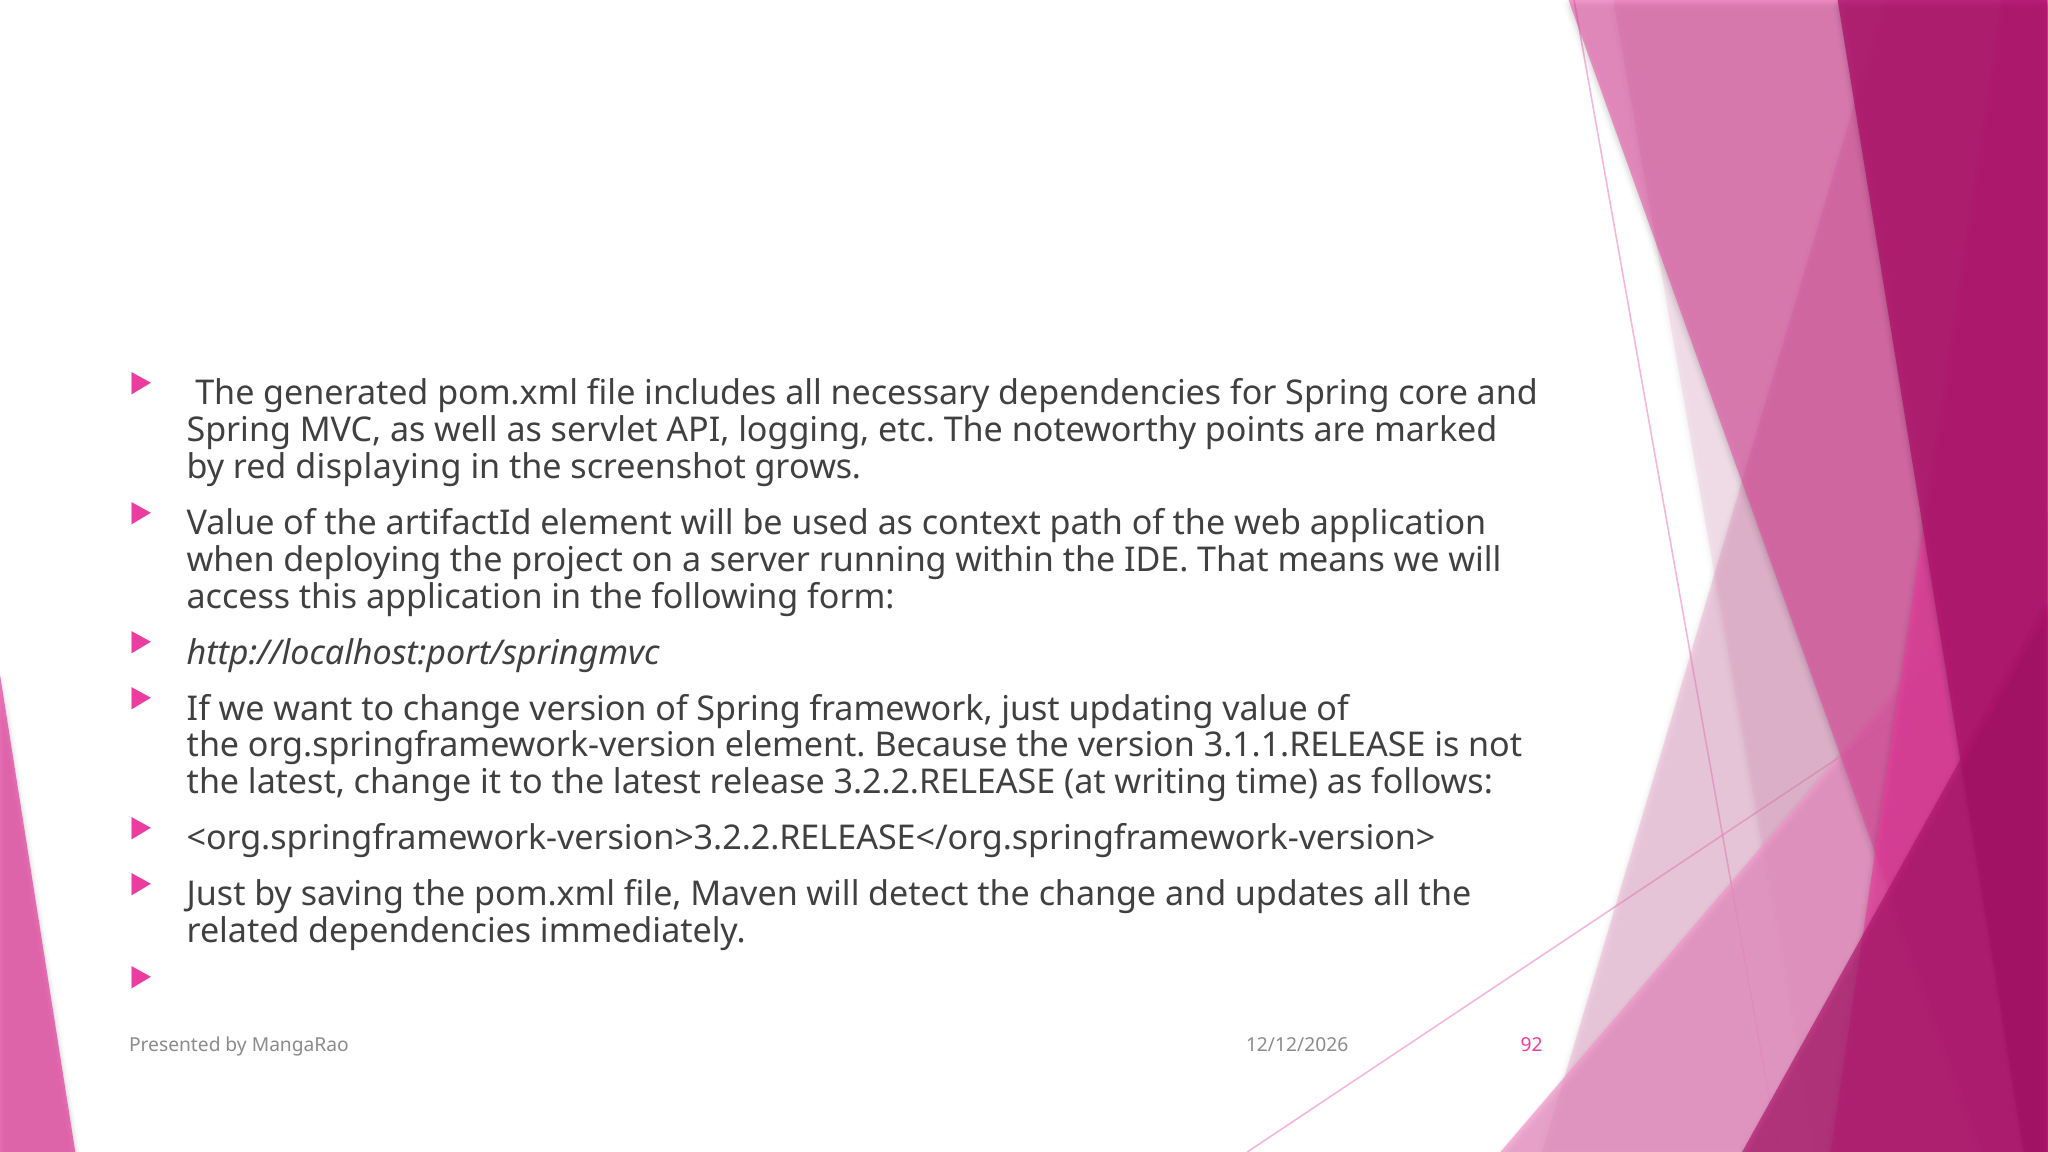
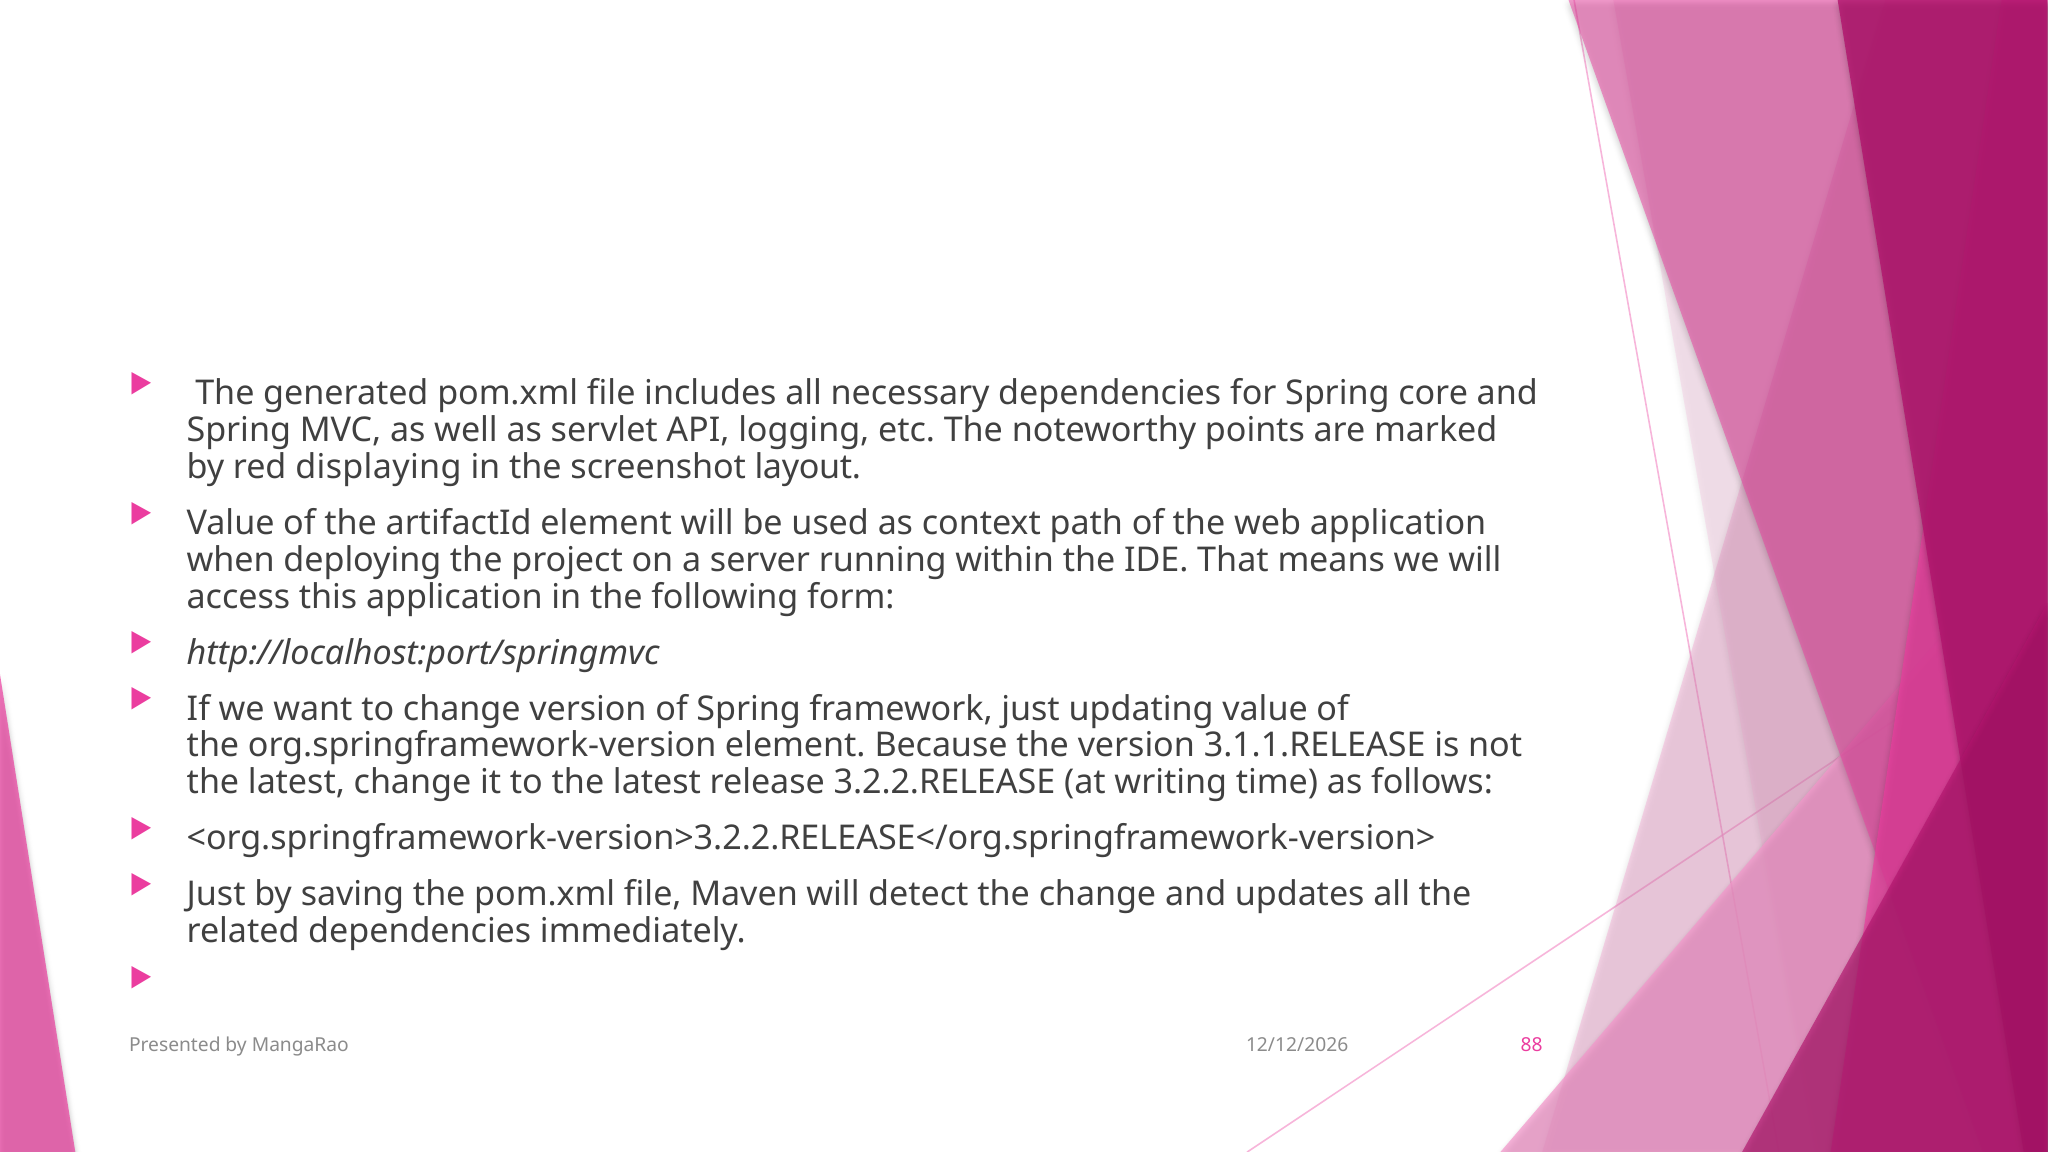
grows: grows -> layout
92: 92 -> 88
